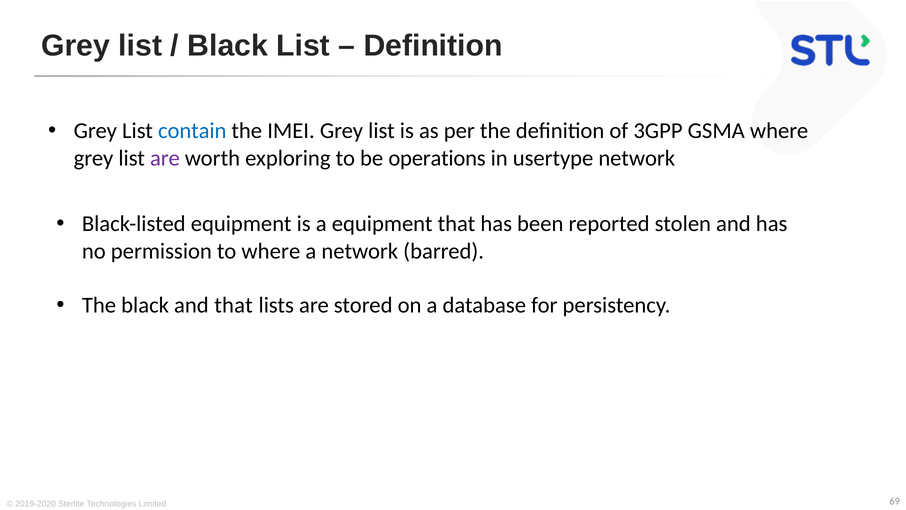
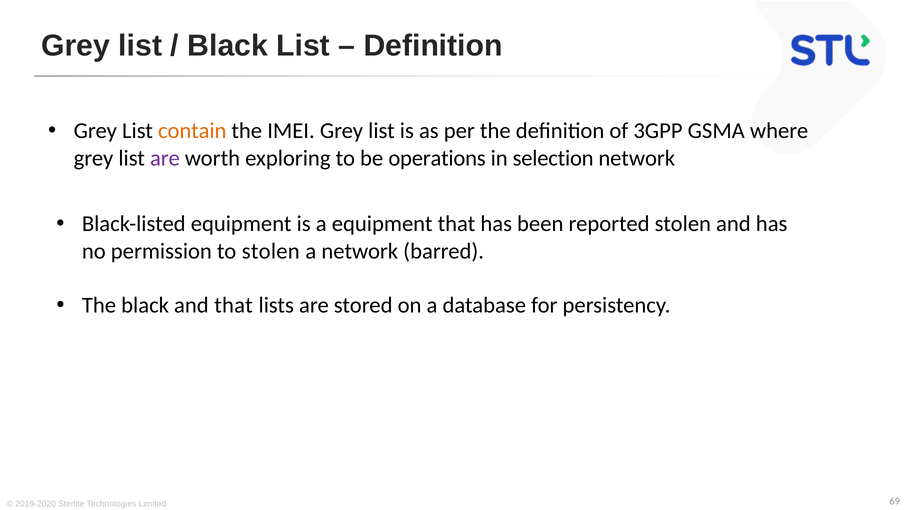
contain colour: blue -> orange
usertype: usertype -> selection
to where: where -> stolen
